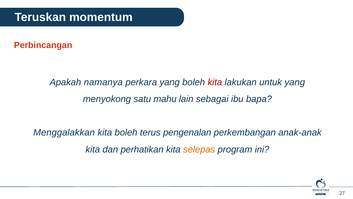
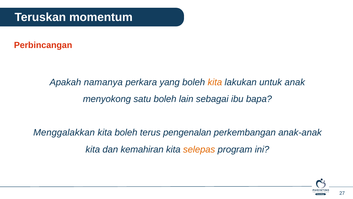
kita at (215, 82) colour: red -> orange
untuk yang: yang -> anak
satu mahu: mahu -> boleh
perhatikan: perhatikan -> kemahiran
